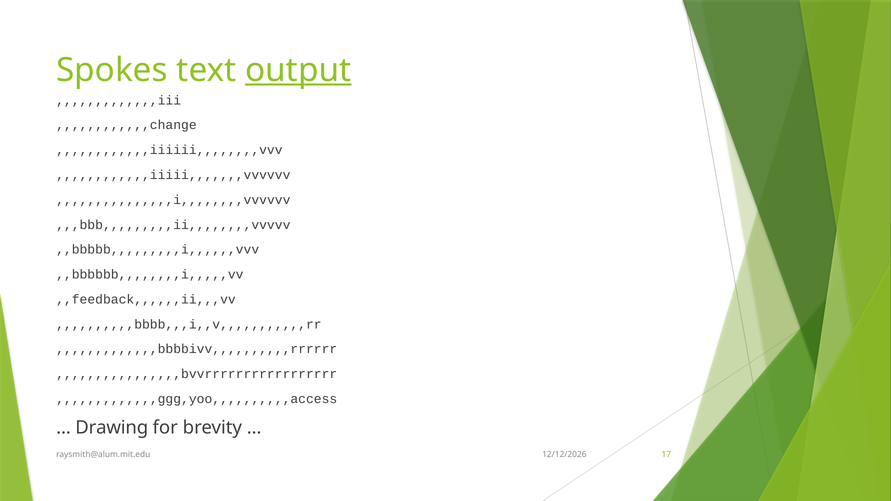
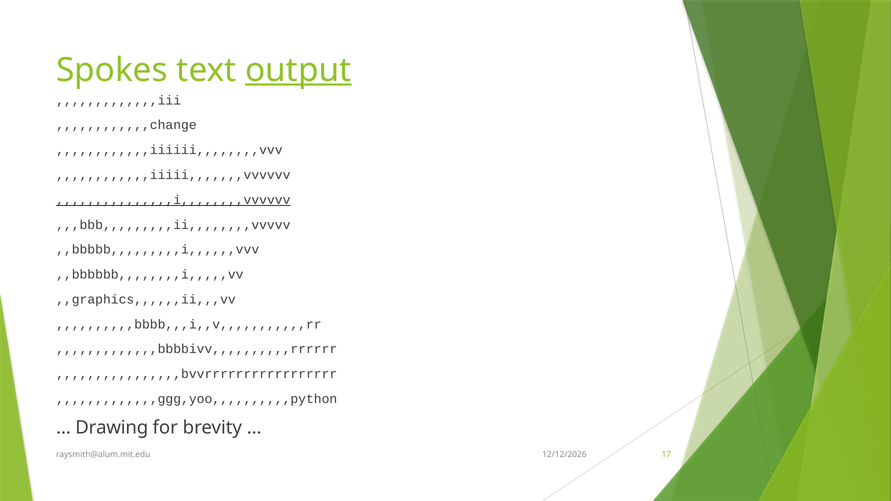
,,,,,,,,,,,,,,,i,,,,,,,,vvvvvv underline: none -> present
,,feedback,,,,,,ii,,,vv: ,,feedback,,,,,,ii,,,vv -> ,,graphics,,,,,,ii,,,vv
,,,,,,,,,,,,,ggg,yoo,,,,,,,,,,access: ,,,,,,,,,,,,,ggg,yoo,,,,,,,,,,access -> ,,,,,,,,,,,,,ggg,yoo,,,,,,,,,,python
